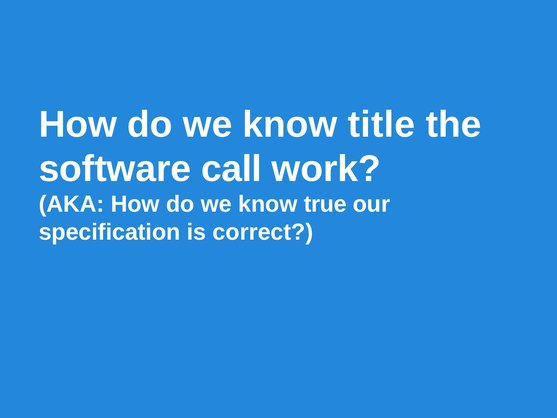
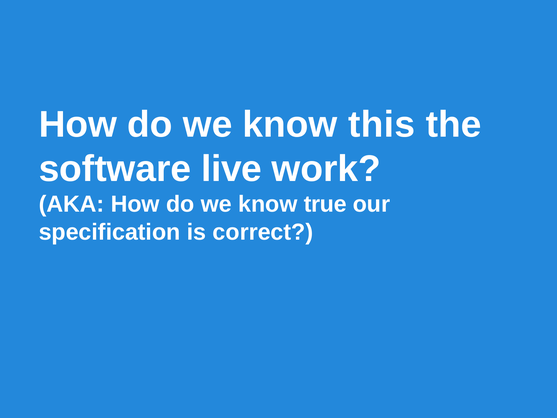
title: title -> this
call: call -> live
